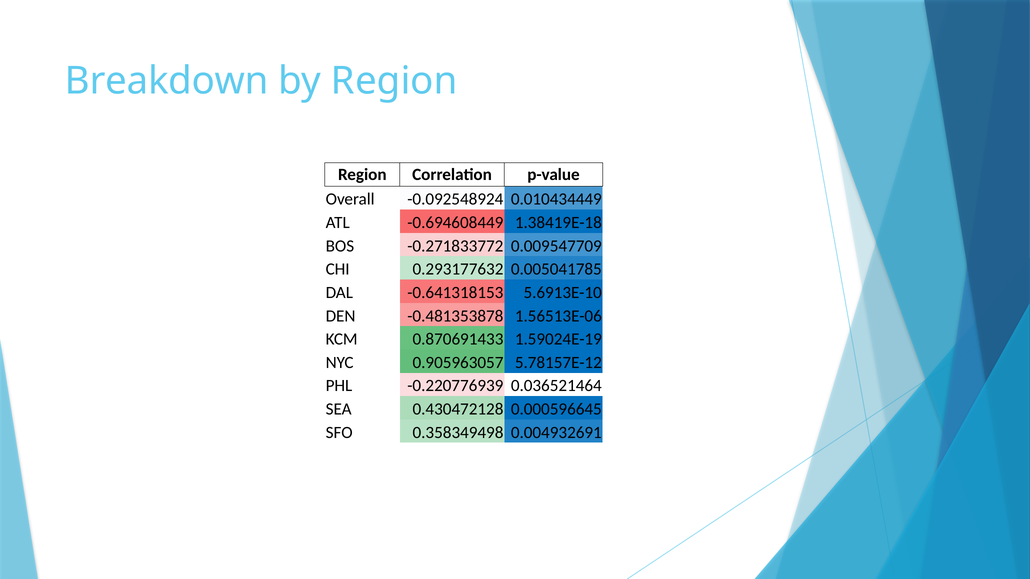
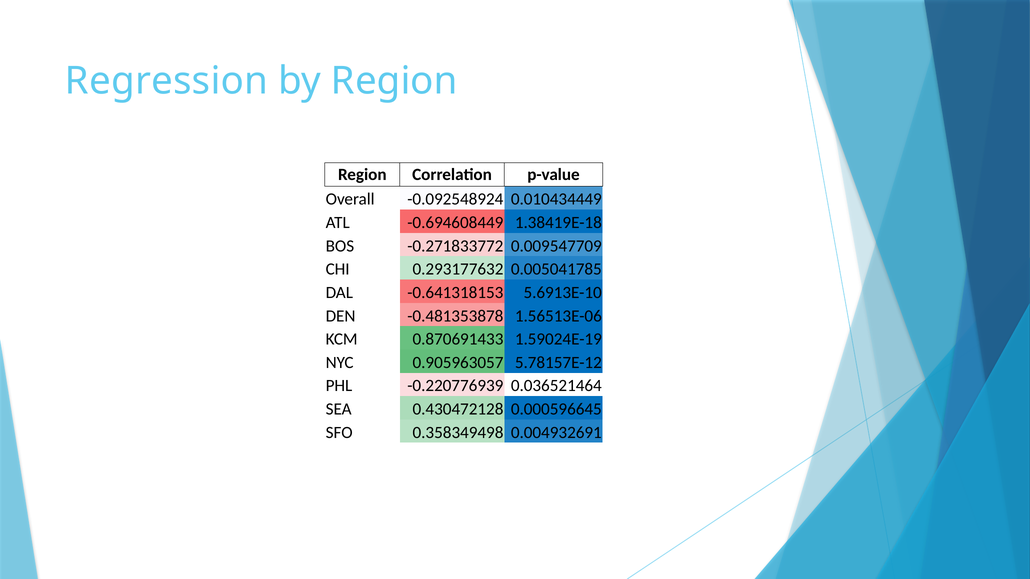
Breakdown: Breakdown -> Regression
